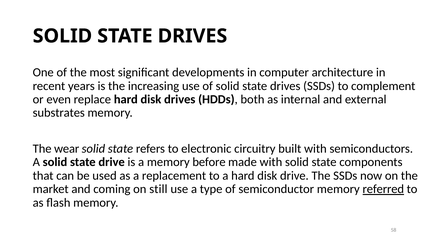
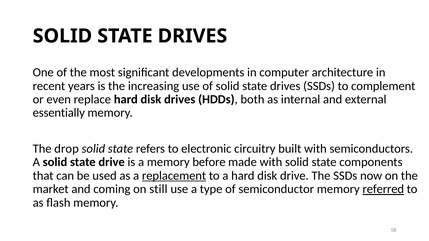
substrates: substrates -> essentially
wear: wear -> drop
replacement underline: none -> present
